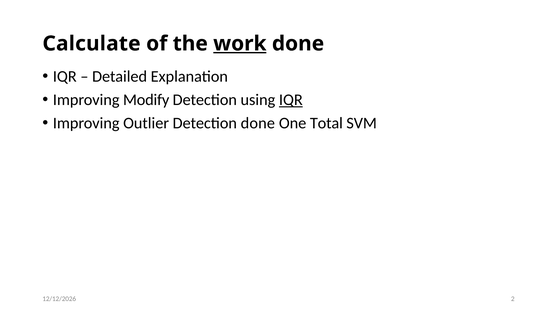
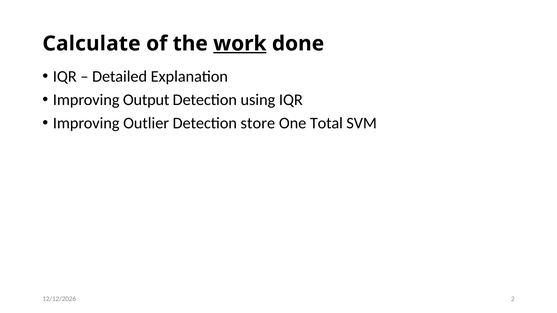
Modify: Modify -> Output
IQR at (291, 100) underline: present -> none
Detection done: done -> store
